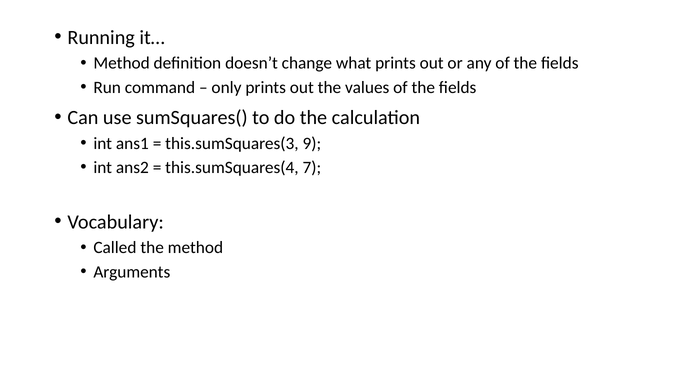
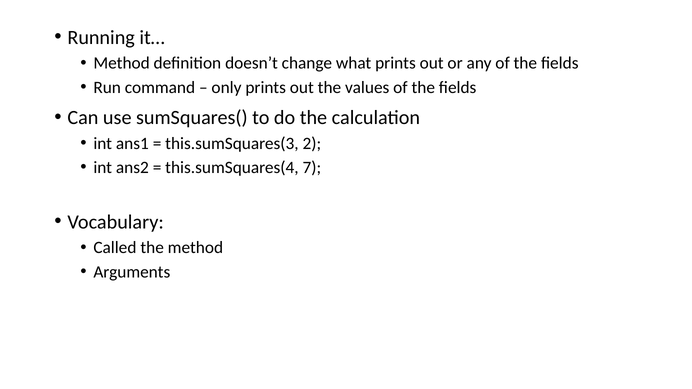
9: 9 -> 2
